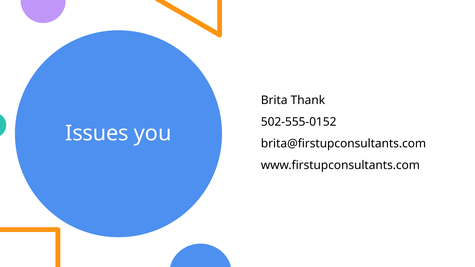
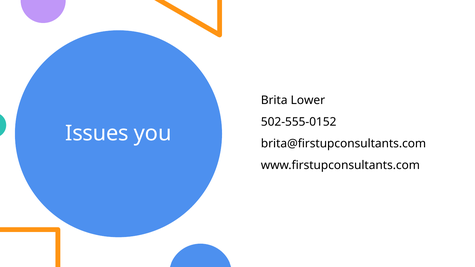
Thank: Thank -> Lower
